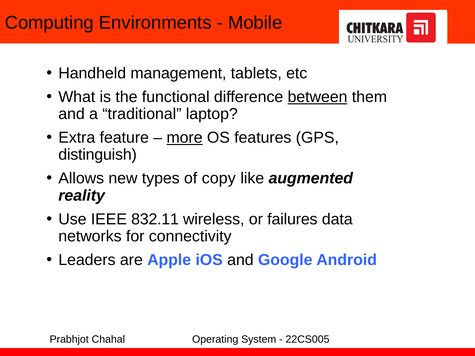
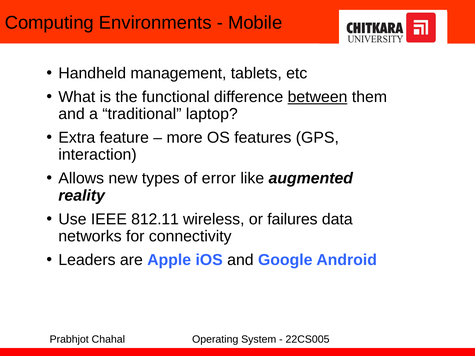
more underline: present -> none
distinguish: distinguish -> interaction
copy: copy -> error
832.11: 832.11 -> 812.11
